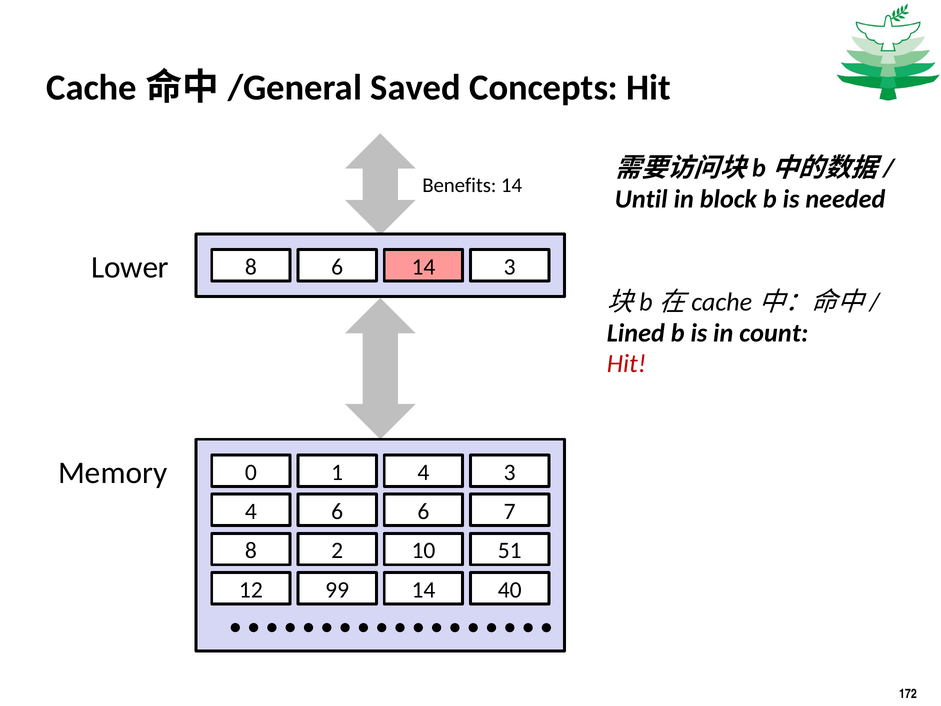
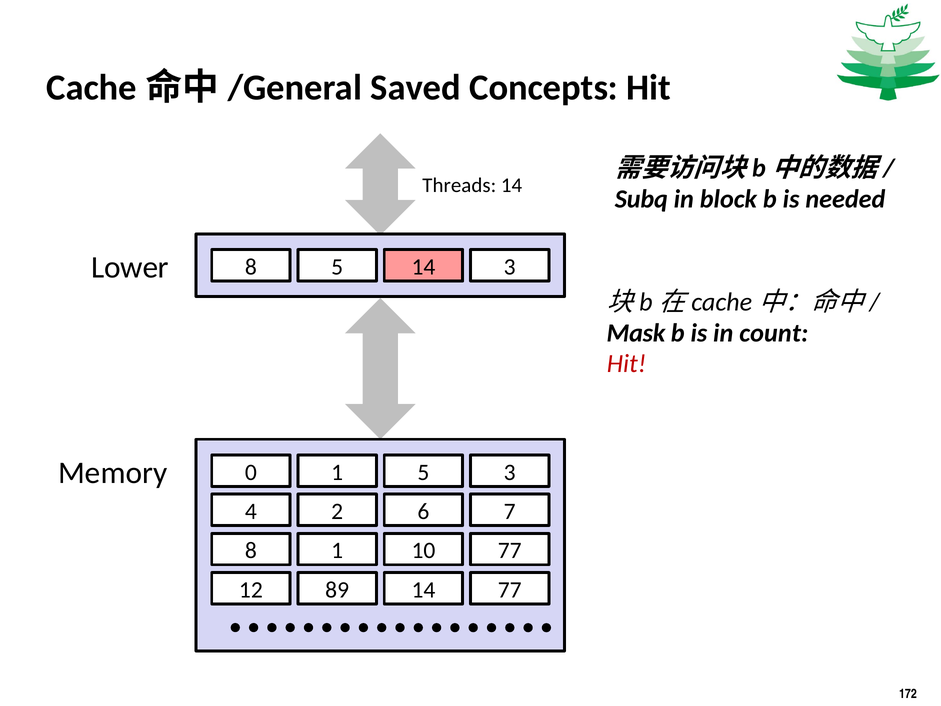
Benefits: Benefits -> Threads
Until: Until -> Subq
8 6: 6 -> 5
Lined: Lined -> Mask
1 4: 4 -> 5
4 6: 6 -> 2
8 2: 2 -> 1
10 51: 51 -> 77
99: 99 -> 89
14 40: 40 -> 77
